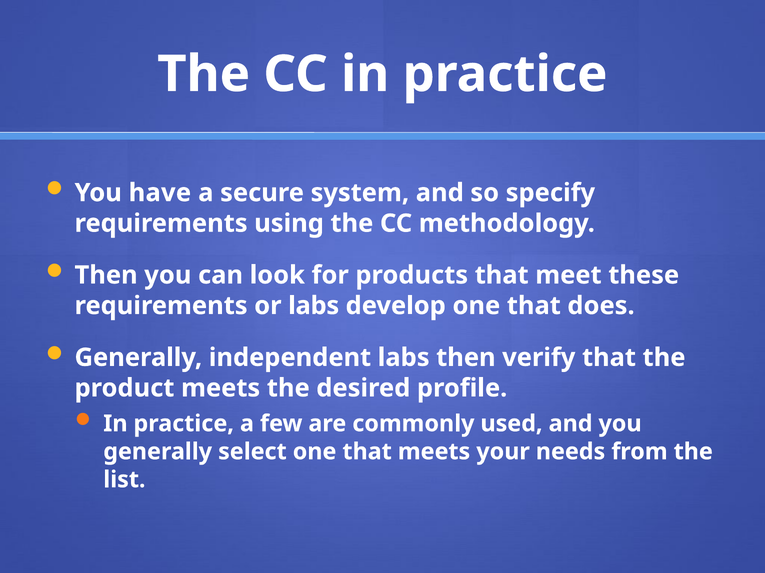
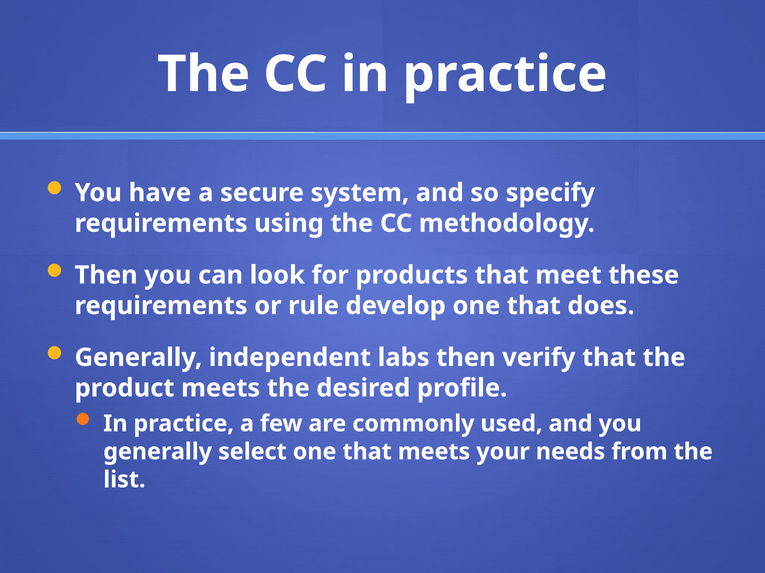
or labs: labs -> rule
